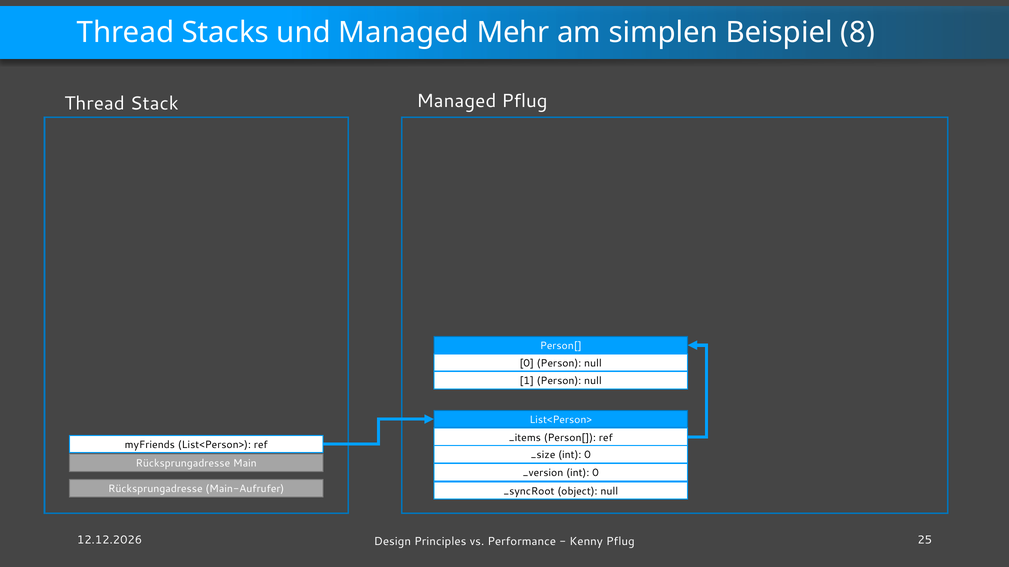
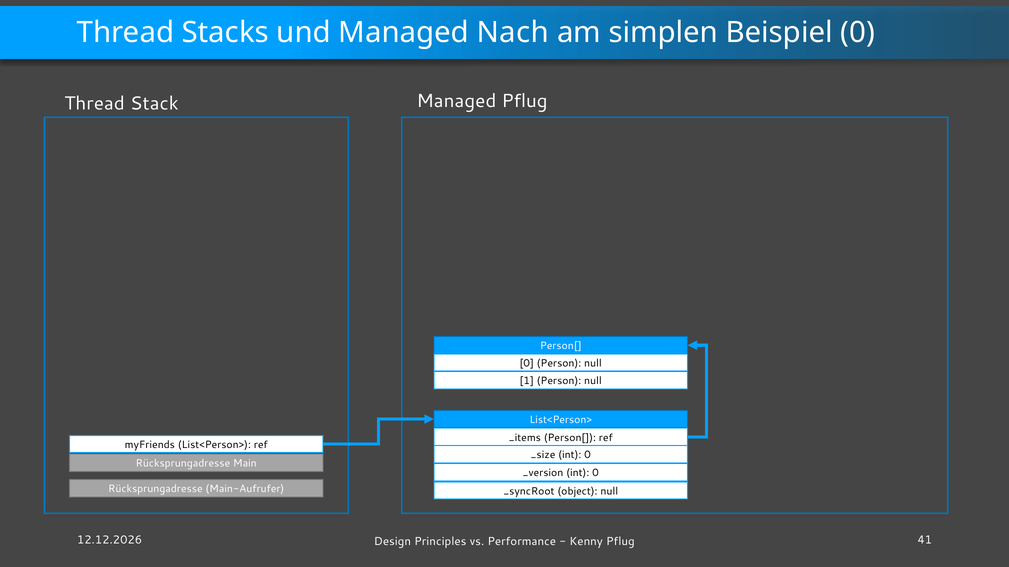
Mehr: Mehr -> Nach
Beispiel 8: 8 -> 0
25: 25 -> 41
